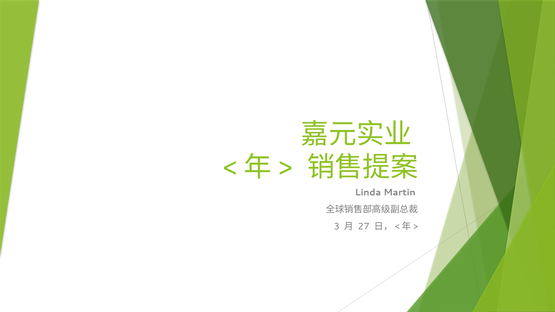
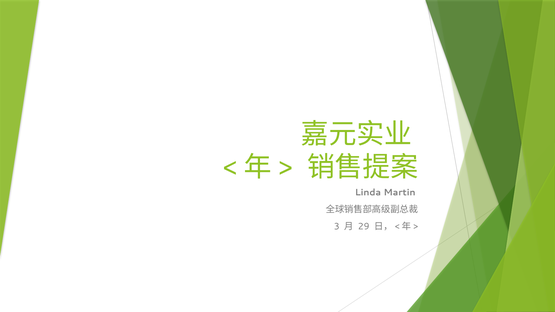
27: 27 -> 29
